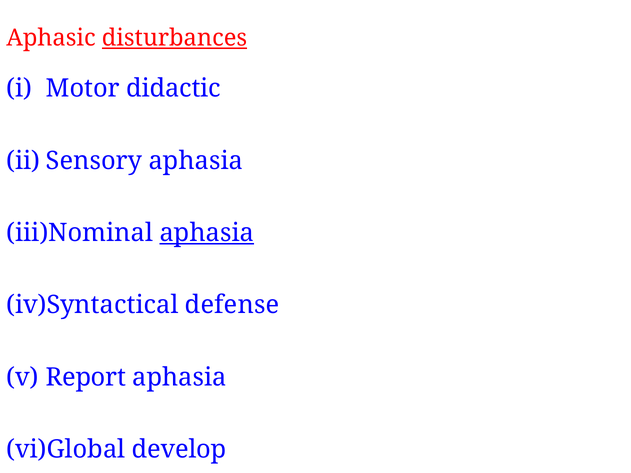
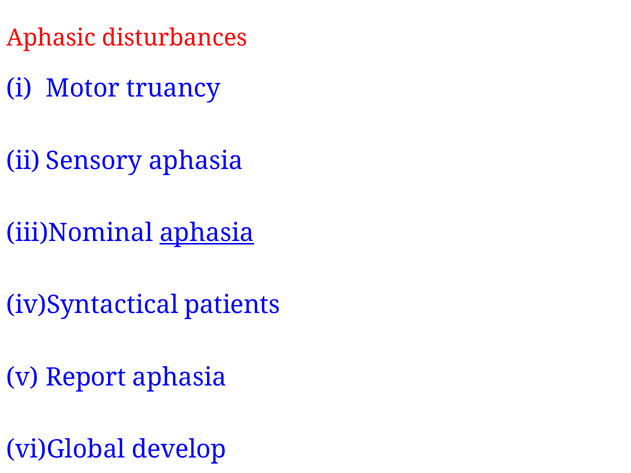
disturbances underline: present -> none
didactic: didactic -> truancy
defense: defense -> patients
